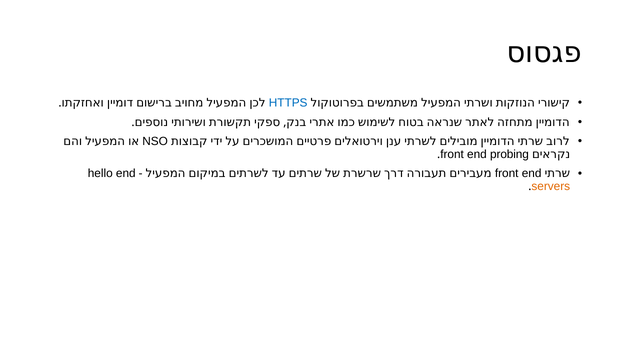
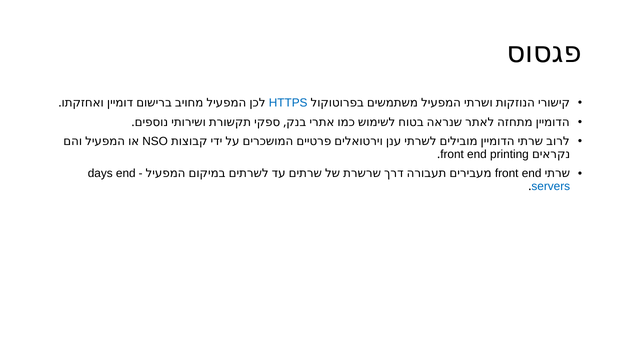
probing: probing -> printing
hello: hello -> days
servers colour: orange -> blue
